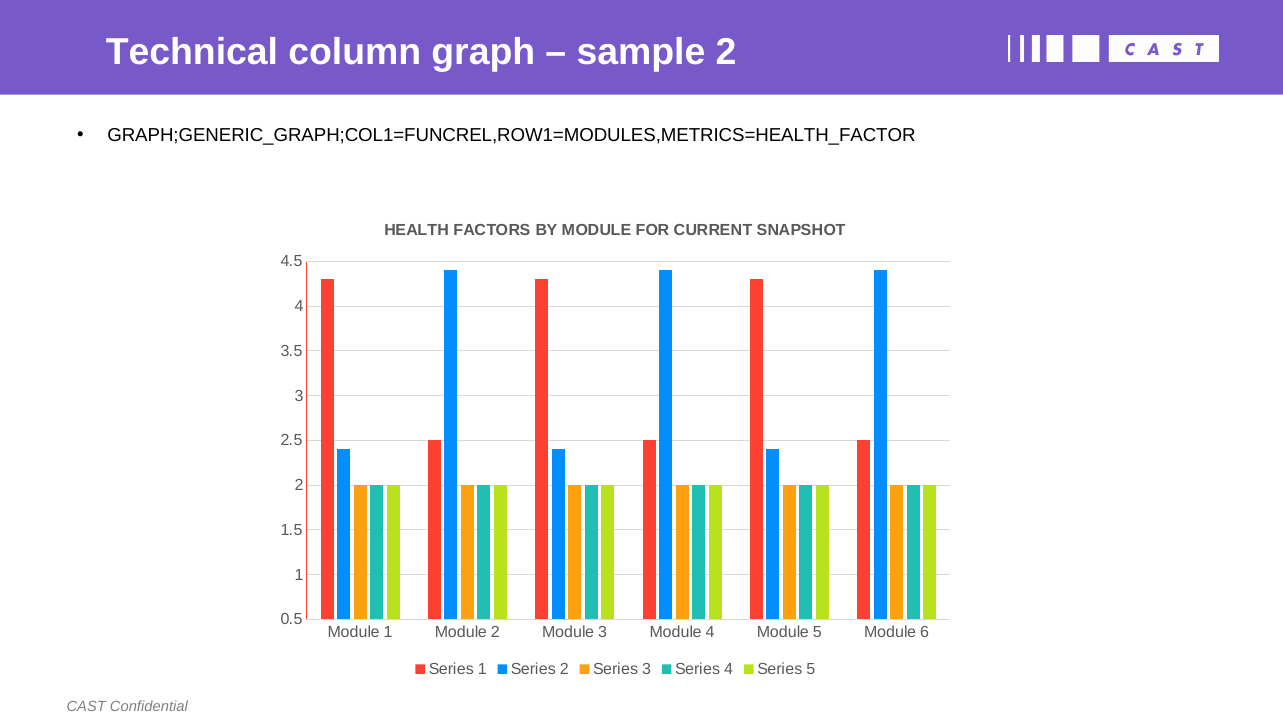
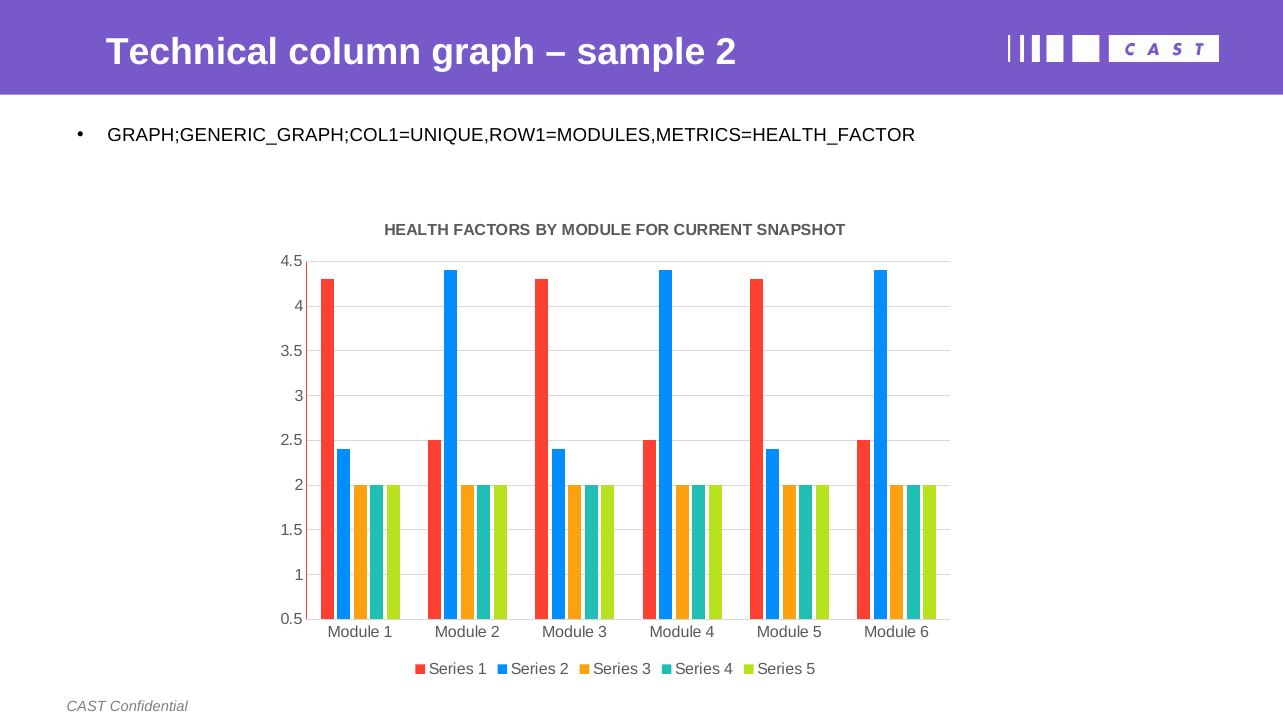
GRAPH;GENERIC_GRAPH;COL1=FUNCREL,ROW1=MODULES,METRICS=HEALTH_FACTOR: GRAPH;GENERIC_GRAPH;COL1=FUNCREL,ROW1=MODULES,METRICS=HEALTH_FACTOR -> GRAPH;GENERIC_GRAPH;COL1=UNIQUE,ROW1=MODULES,METRICS=HEALTH_FACTOR
